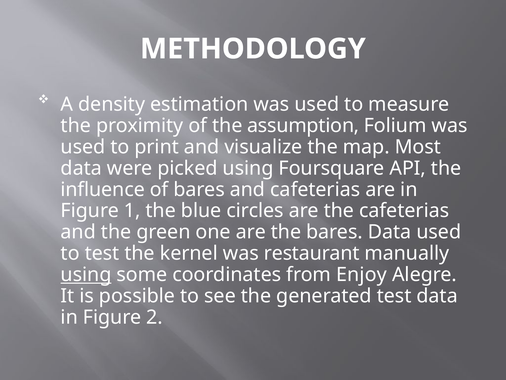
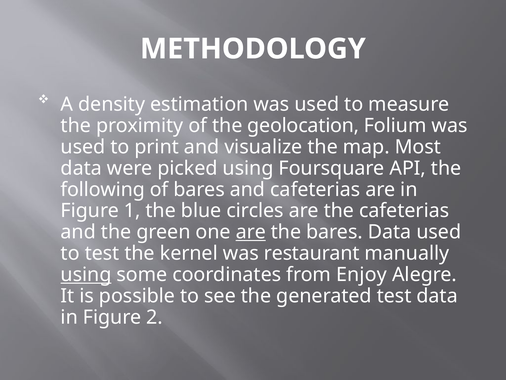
assumption: assumption -> geolocation
influence: influence -> following
are at (251, 232) underline: none -> present
